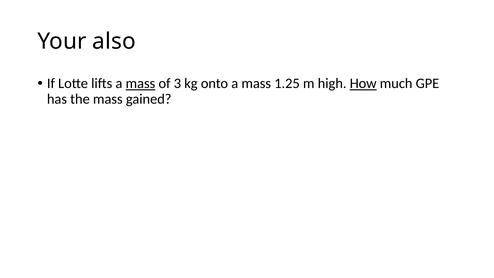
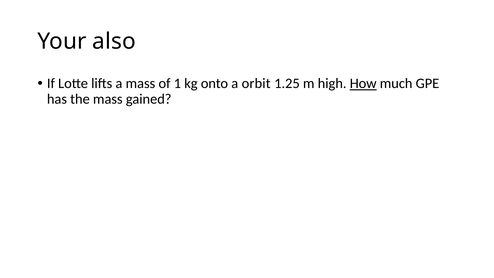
mass at (140, 84) underline: present -> none
3: 3 -> 1
onto a mass: mass -> orbit
